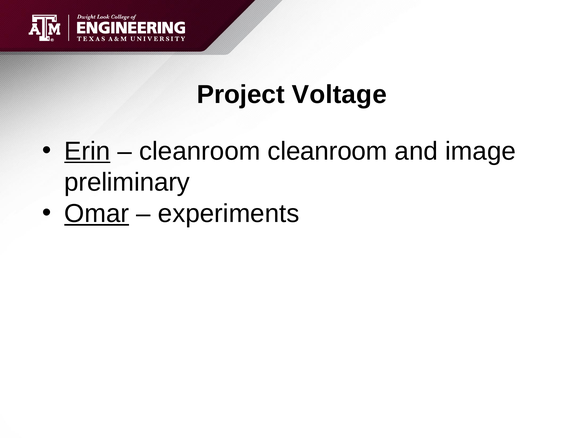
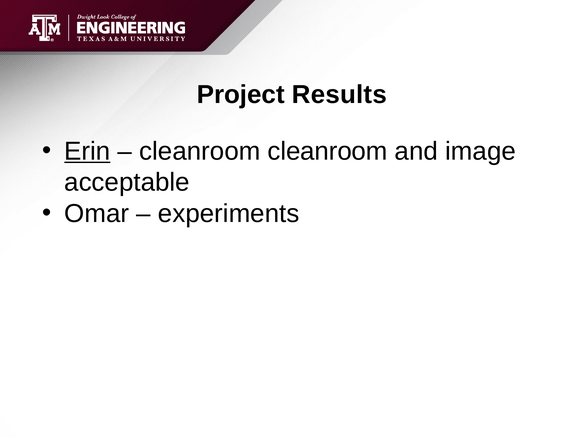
Voltage: Voltage -> Results
preliminary: preliminary -> acceptable
Omar underline: present -> none
